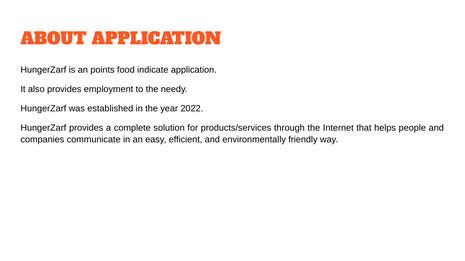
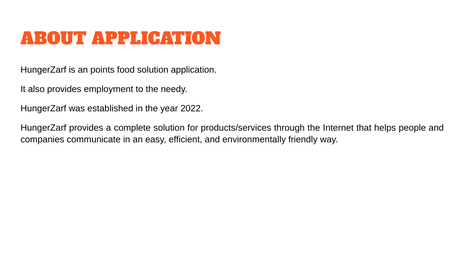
food indicate: indicate -> solution
